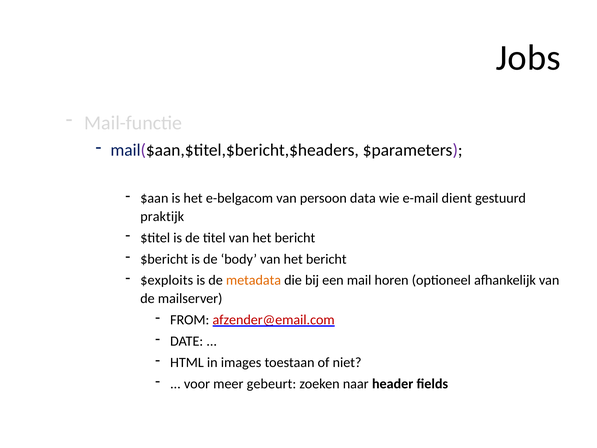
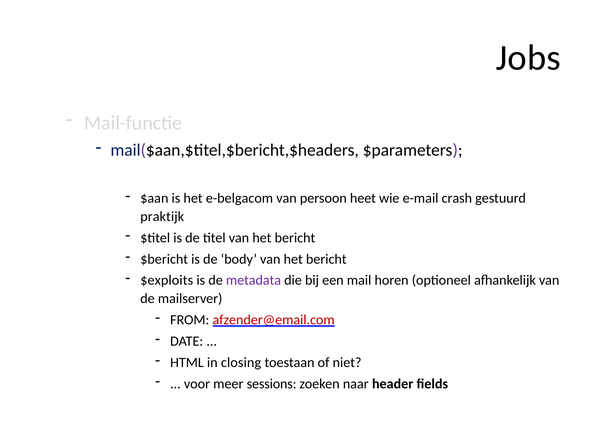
data: data -> heet
dient: dient -> crash
metadata colour: orange -> purple
images: images -> closing
gebeurt: gebeurt -> sessions
